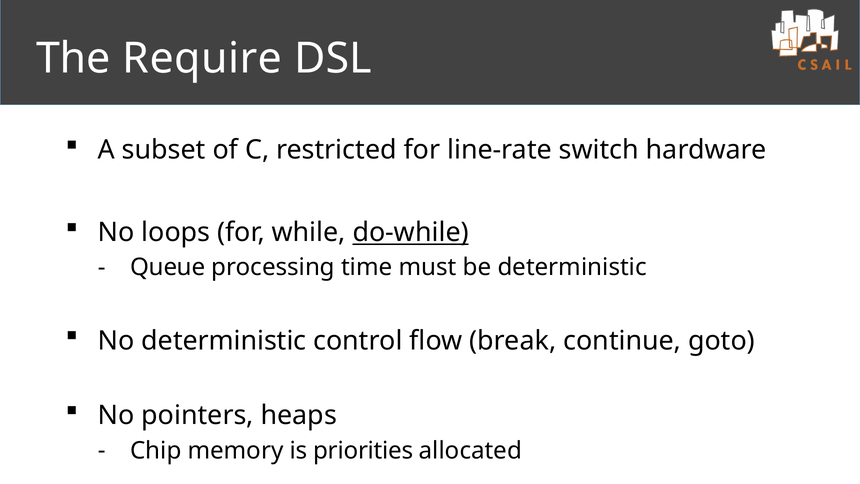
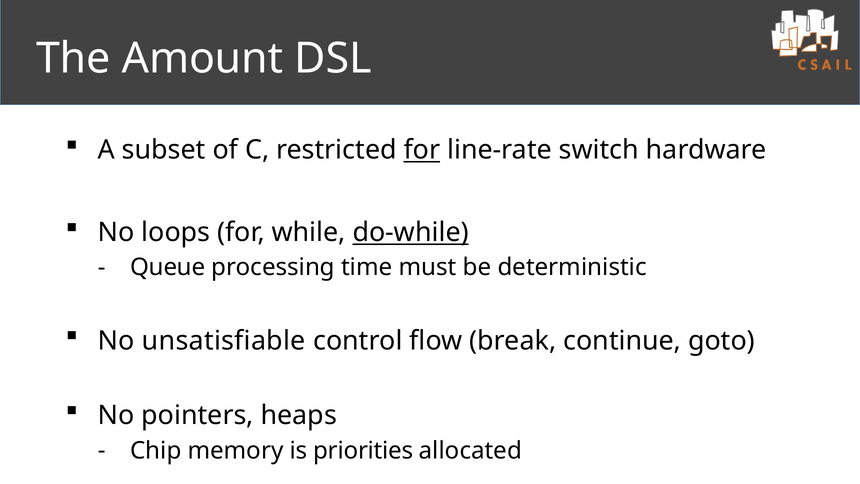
Require: Require -> Amount
for at (422, 150) underline: none -> present
No deterministic: deterministic -> unsatisfiable
